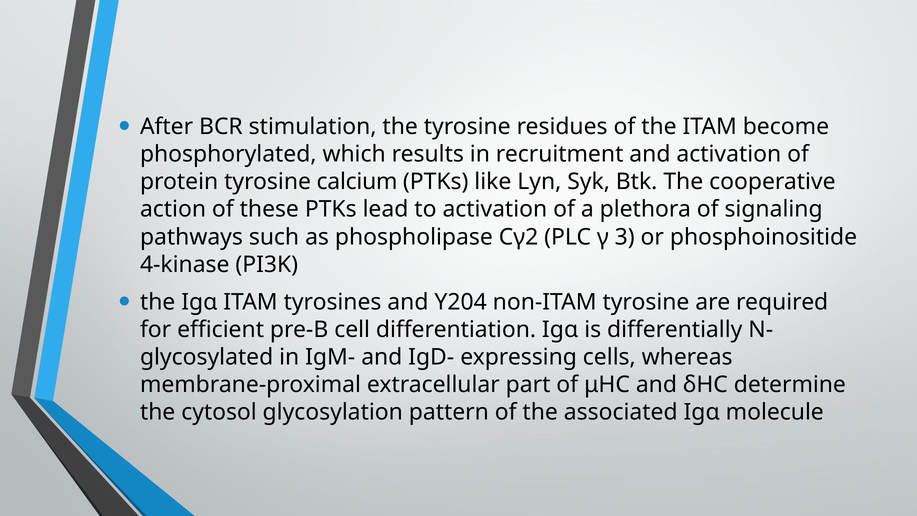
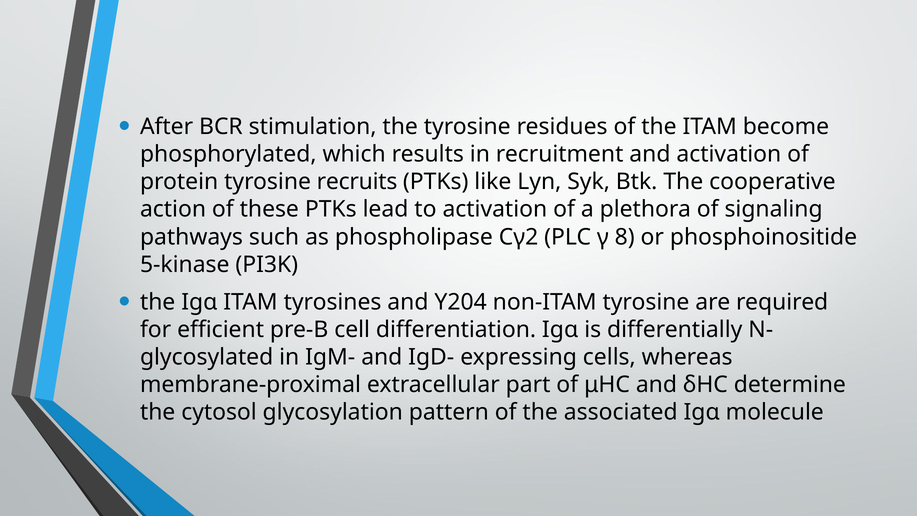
calcium: calcium -> recruits
3: 3 -> 8
4-kinase: 4-kinase -> 5-kinase
